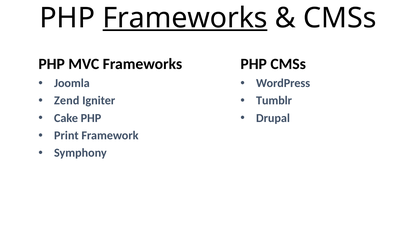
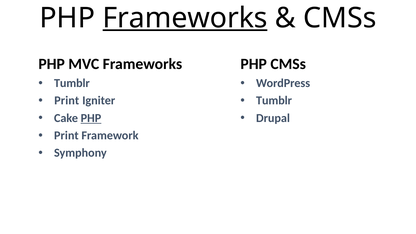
Joomla at (72, 83): Joomla -> Tumblr
Zend at (67, 101): Zend -> Print
PHP at (91, 118) underline: none -> present
